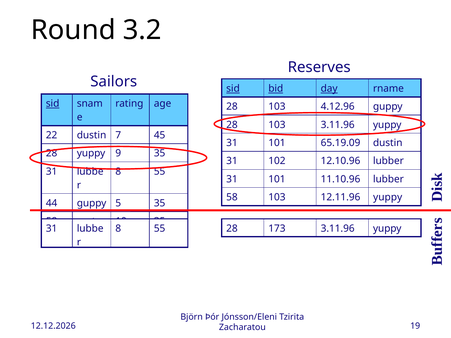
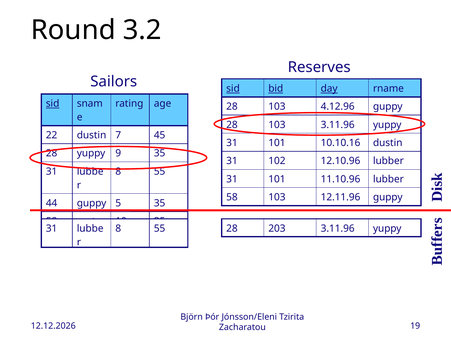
65.19.09: 65.19.09 -> 10.10.16
12.11.96 yuppy: yuppy -> guppy
173: 173 -> 203
